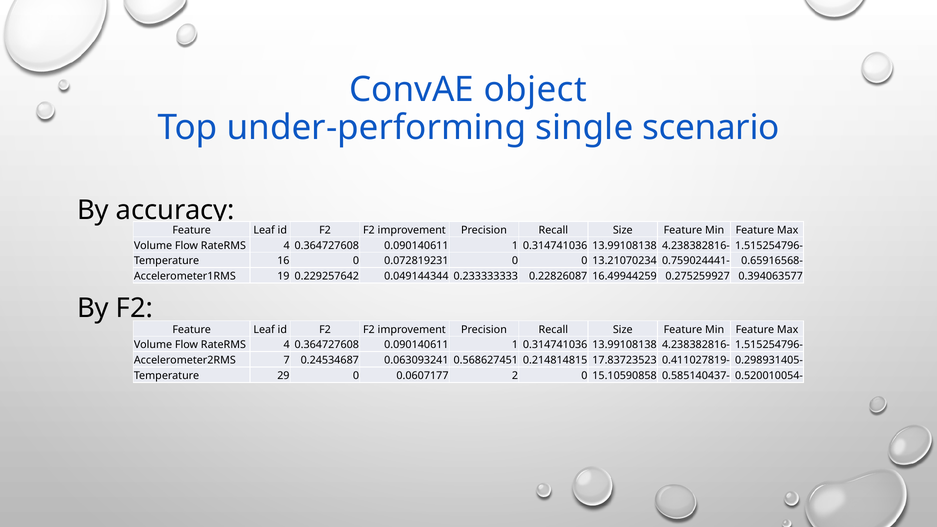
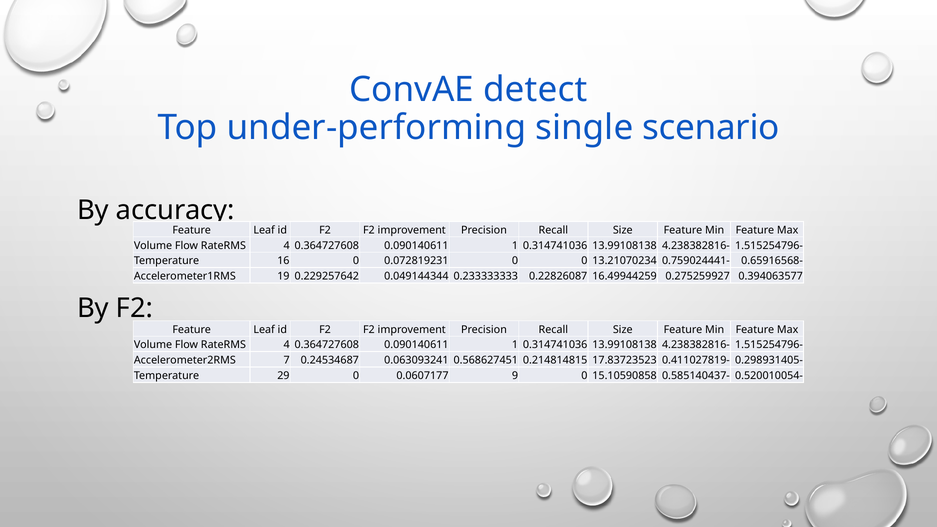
object: object -> detect
2: 2 -> 9
